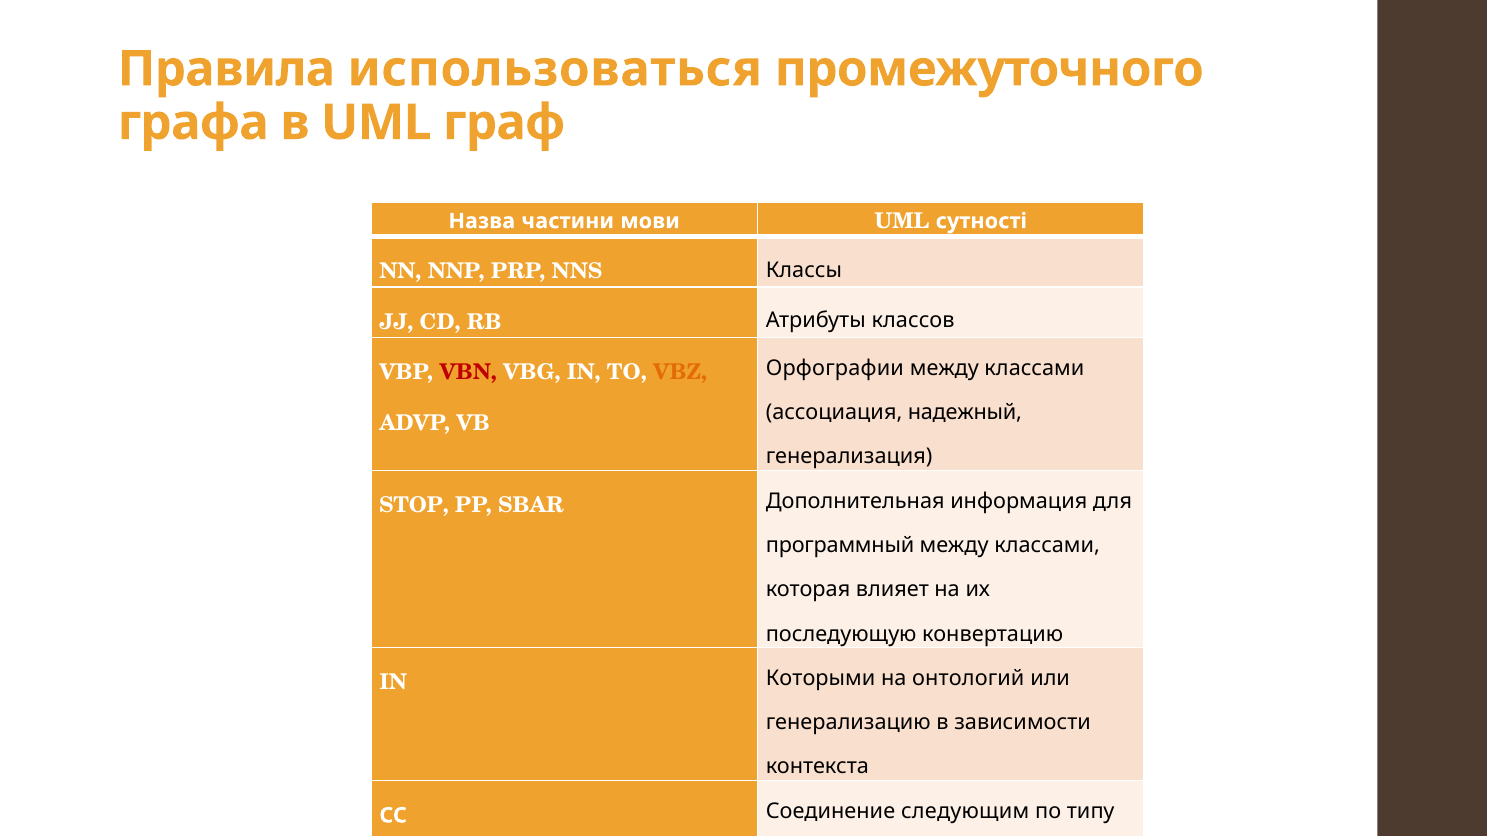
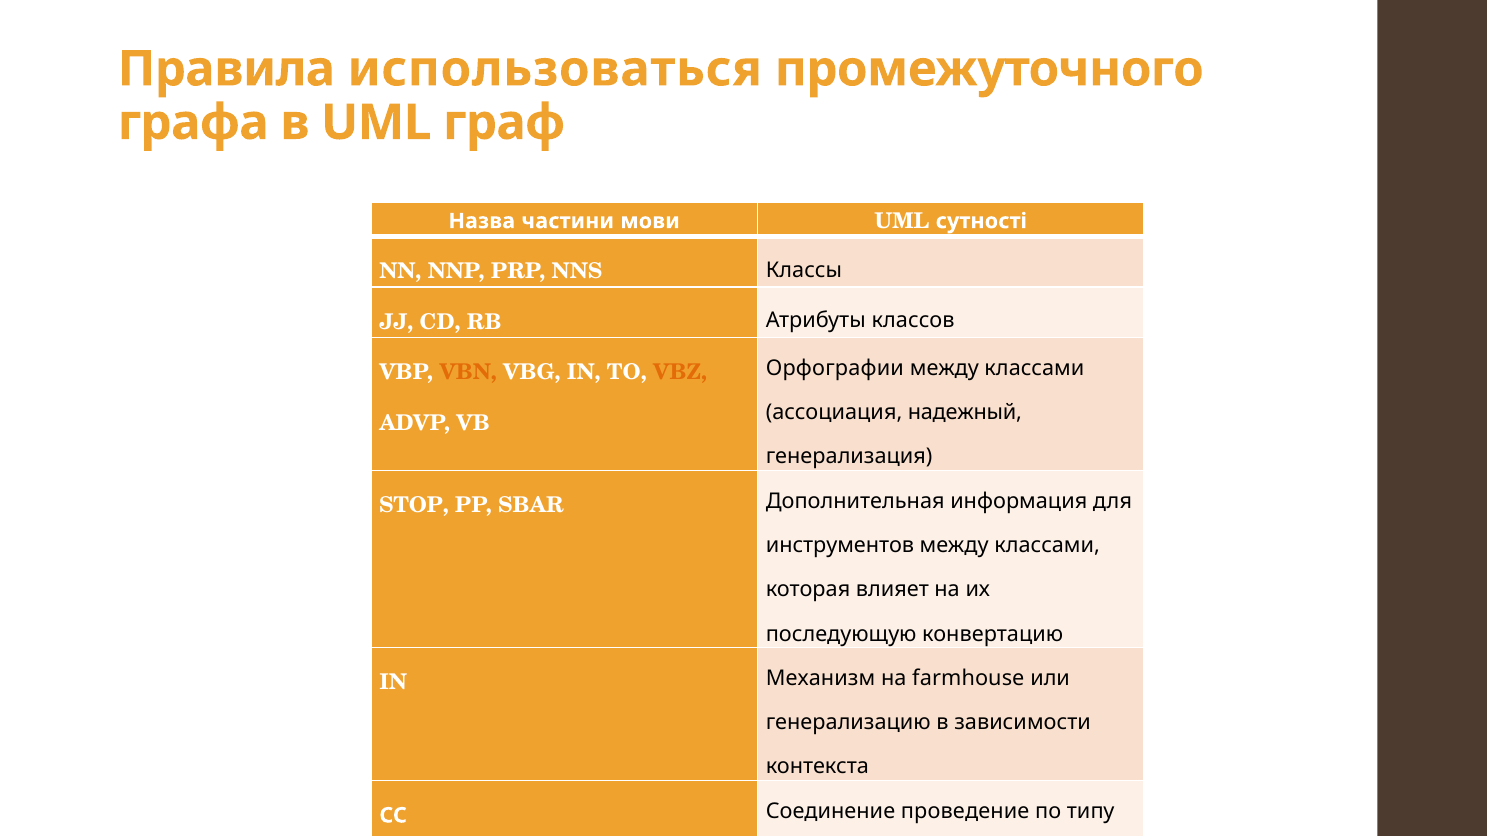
VBN colour: red -> orange
программный: программный -> инструментов
Которыми: Которыми -> Механизм
онтологий: онтологий -> farmhouse
следующим: следующим -> проведение
